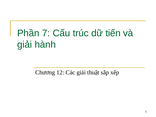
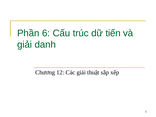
7: 7 -> 6
hành: hành -> danh
